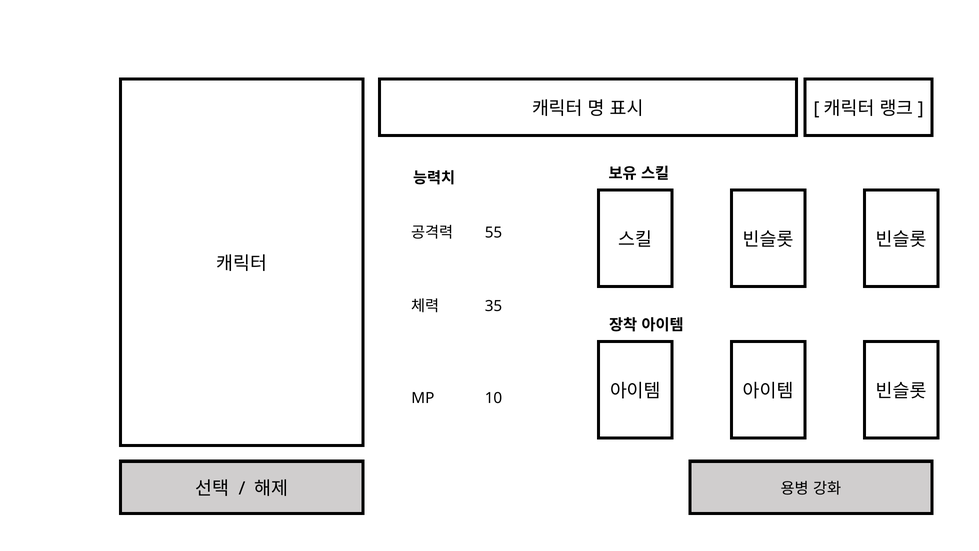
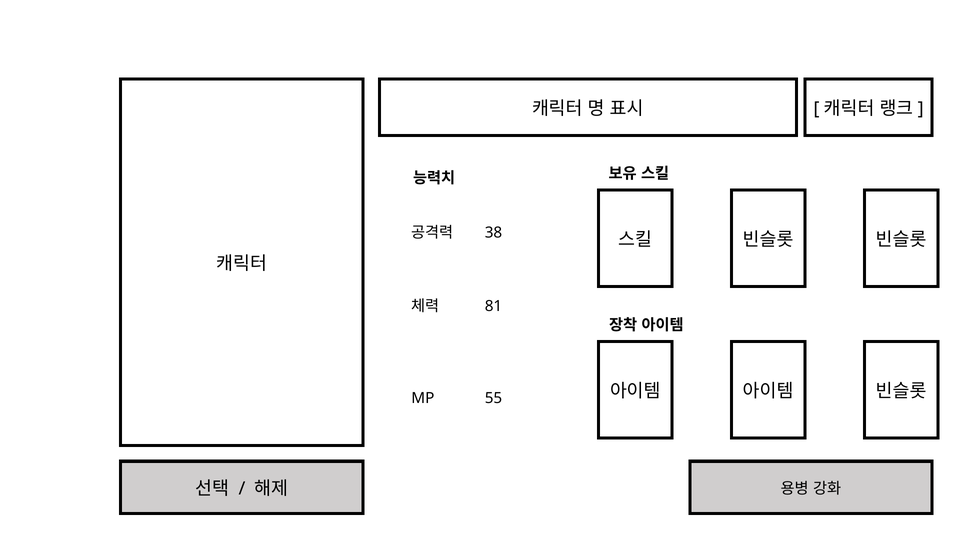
55: 55 -> 38
35: 35 -> 81
10: 10 -> 55
